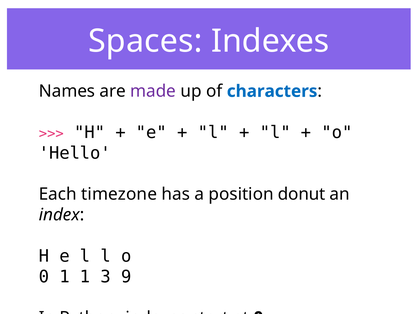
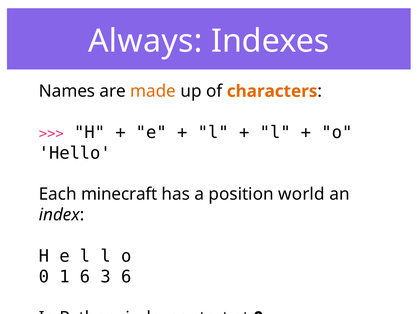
Spaces: Spaces -> Always
made colour: purple -> orange
characters colour: blue -> orange
timezone: timezone -> minecraft
donut: donut -> world
1 1: 1 -> 6
3 9: 9 -> 6
